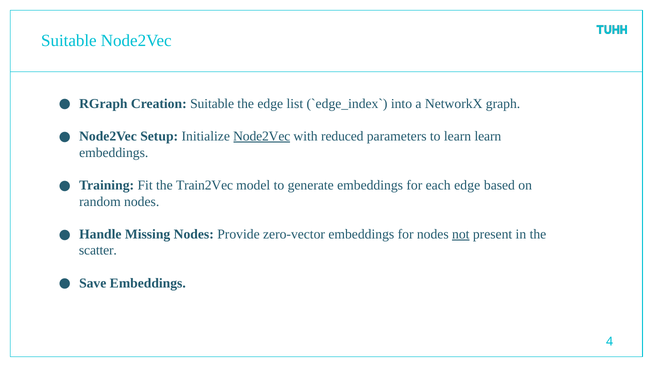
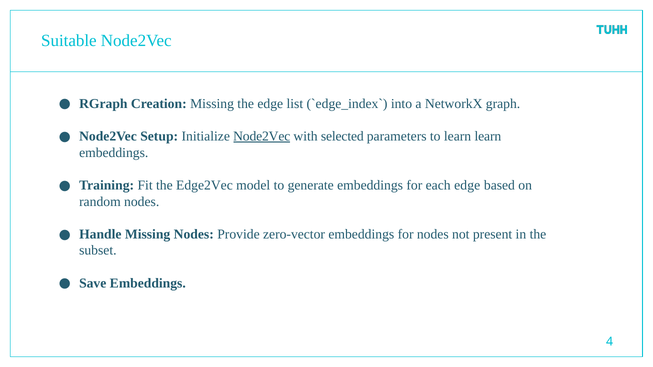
Creation Suitable: Suitable -> Missing
reduced: reduced -> selected
Train2Vec: Train2Vec -> Edge2Vec
not underline: present -> none
scatter: scatter -> subset
